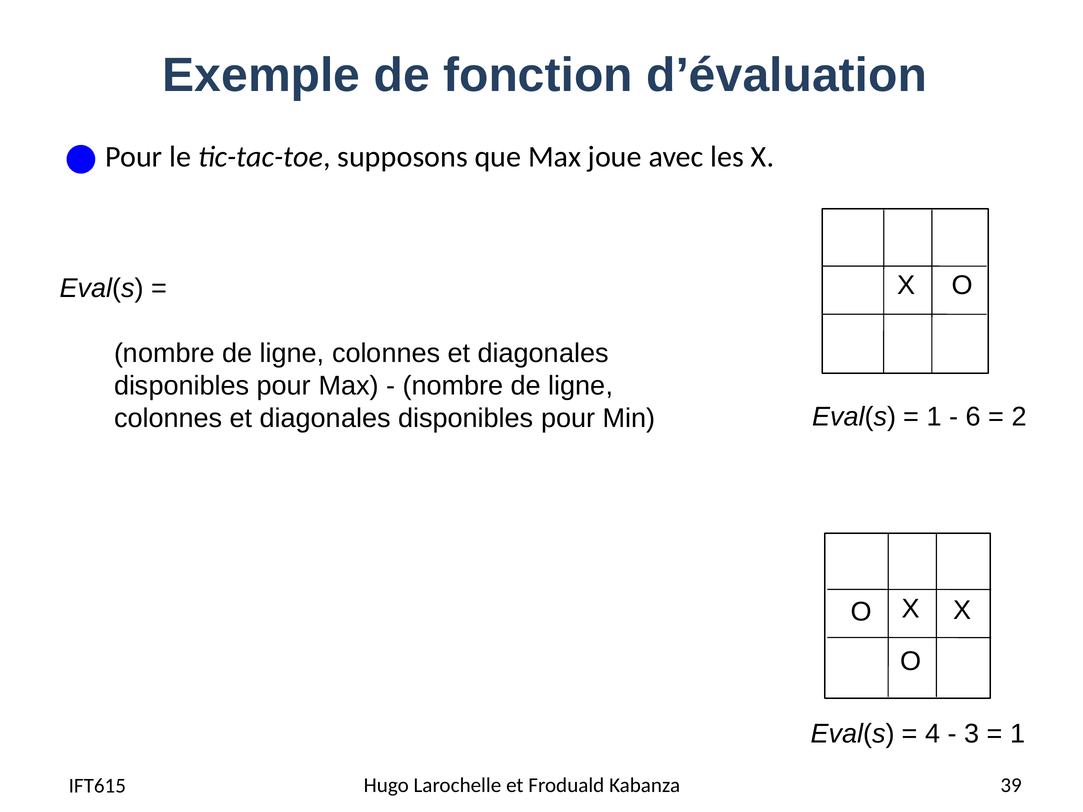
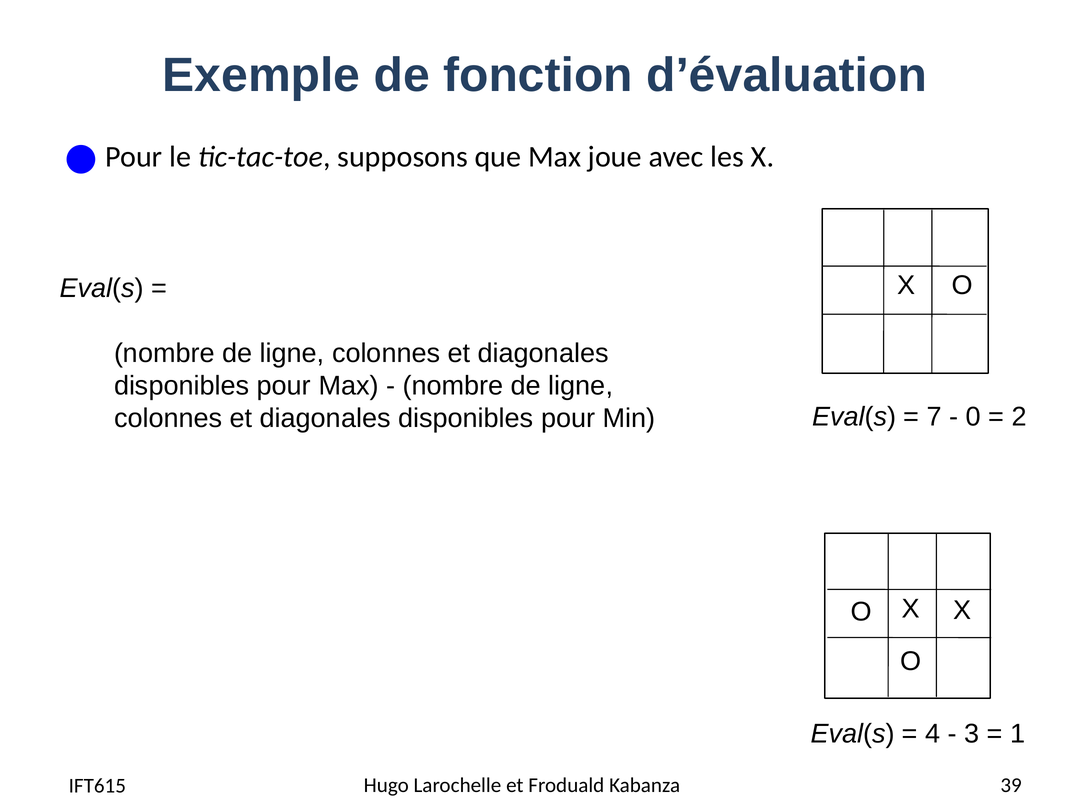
1 at (934, 417): 1 -> 7
6: 6 -> 0
